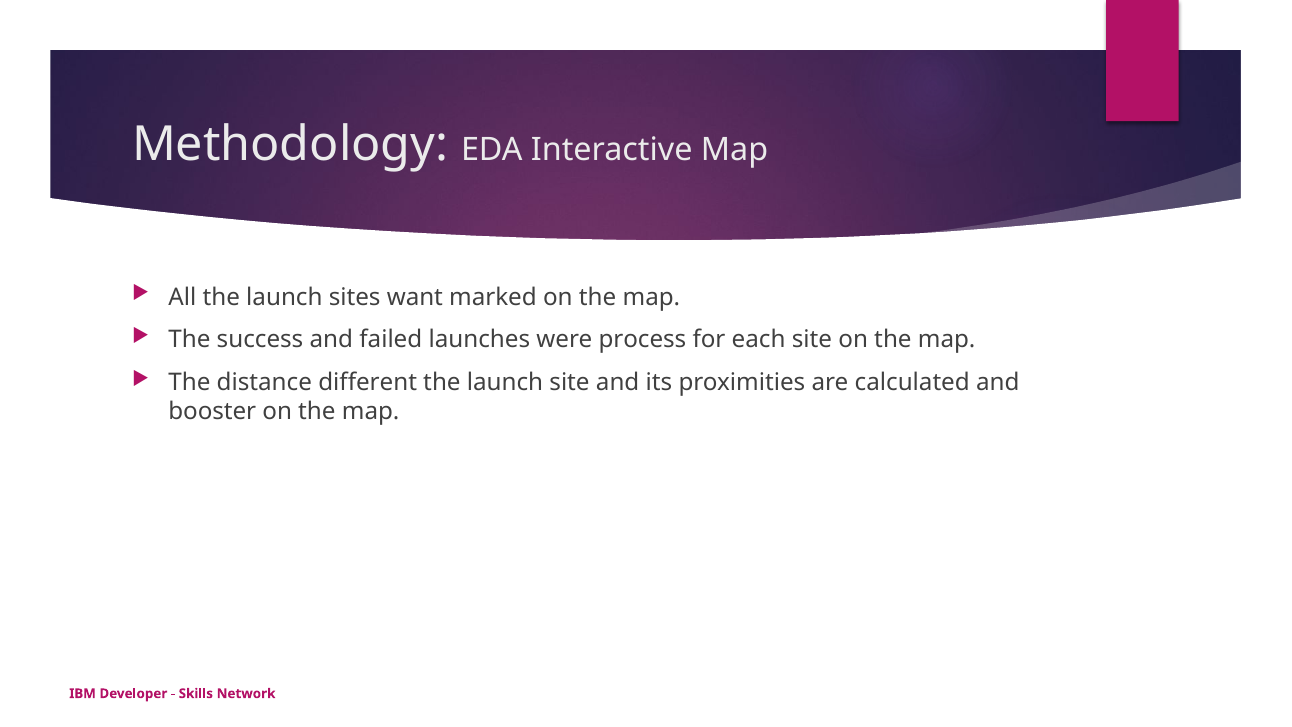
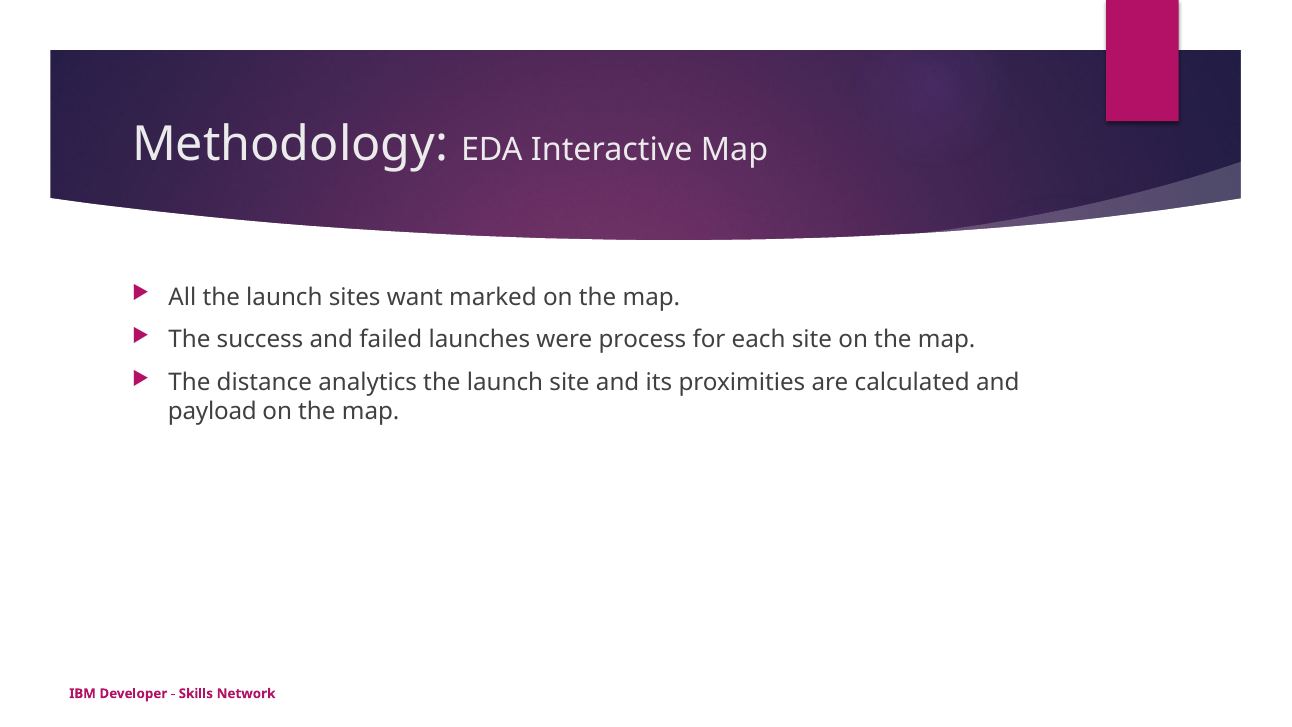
different: different -> analytics
booster: booster -> payload
